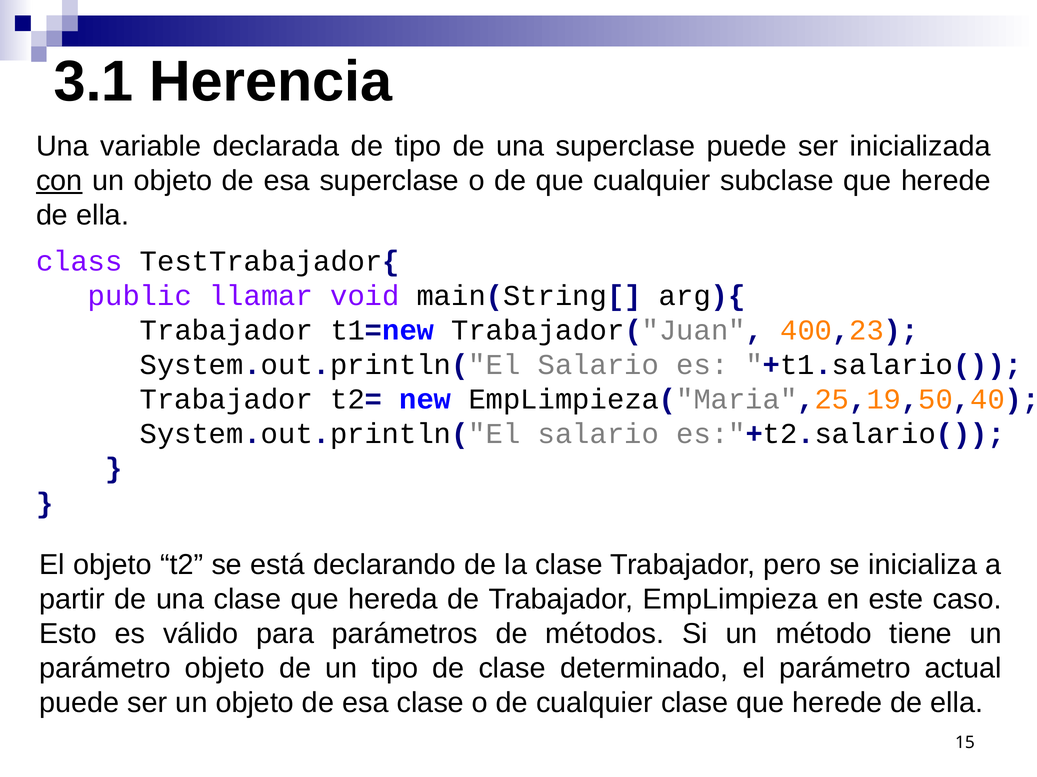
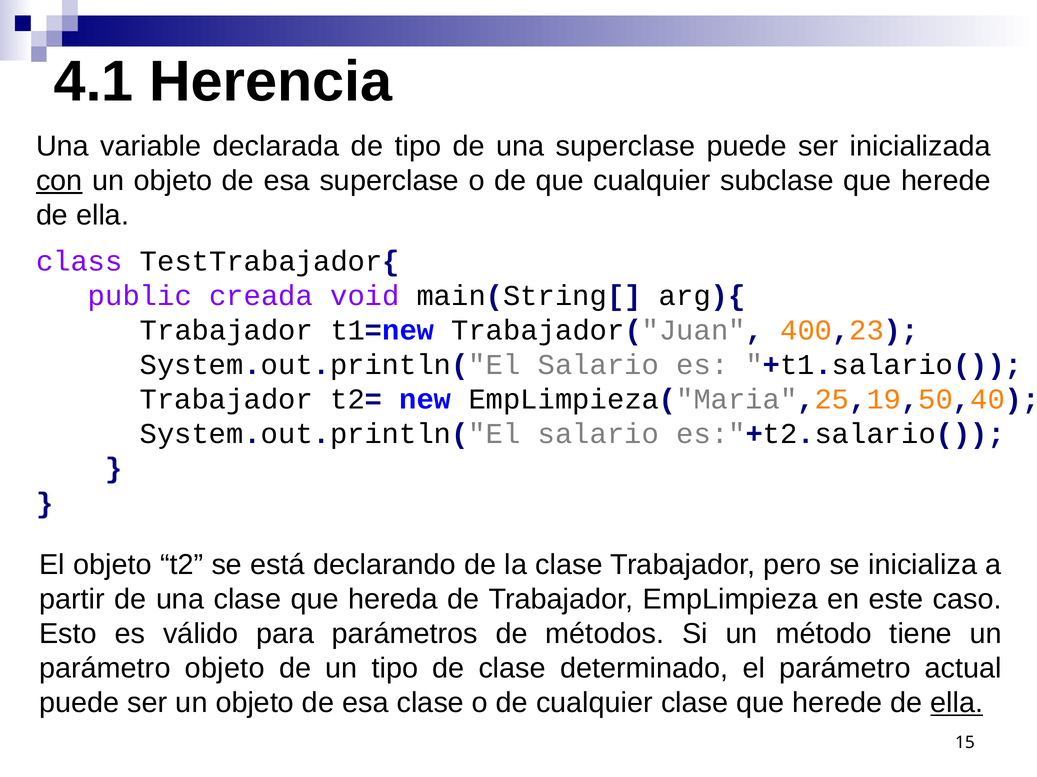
3.1: 3.1 -> 4.1
llamar: llamar -> creada
ella at (957, 704) underline: none -> present
